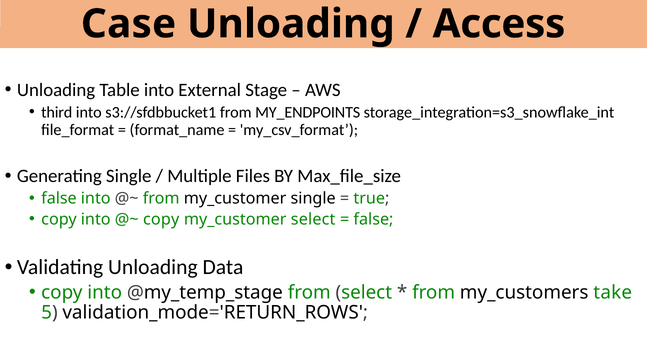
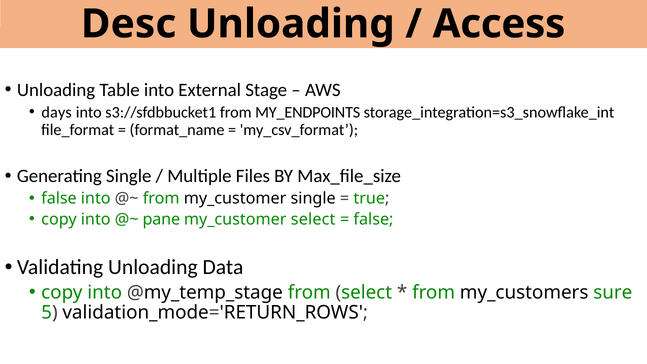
Case: Case -> Desc
third: third -> days
copy at (161, 219): copy -> pane
take: take -> sure
